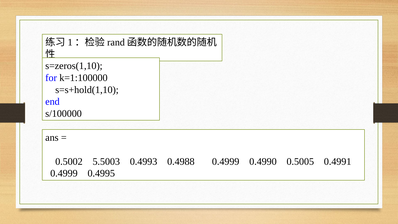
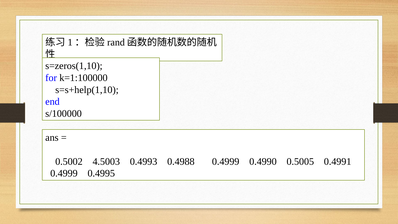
s=s+hold(1,10: s=s+hold(1,10 -> s=s+help(1,10
5.5003: 5.5003 -> 4.5003
